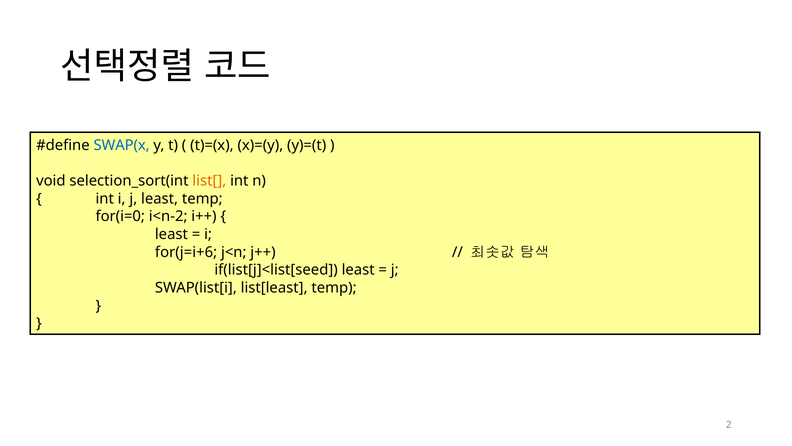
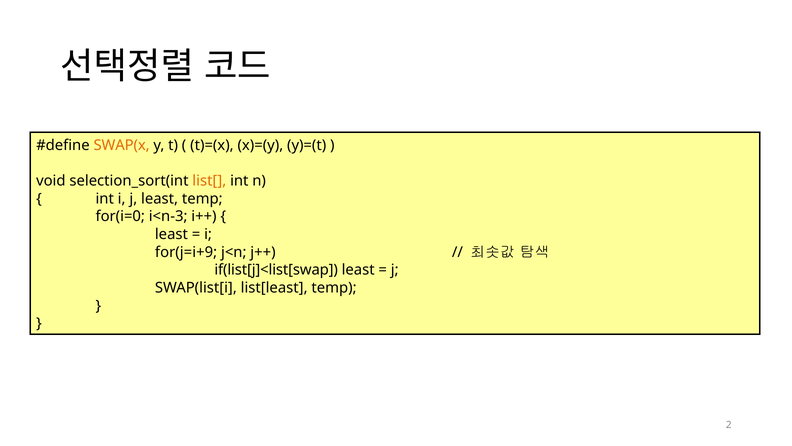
SWAP(x colour: blue -> orange
i<n-2: i<n-2 -> i<n-3
for(j=i+6: for(j=i+6 -> for(j=i+9
if(list[j]<list[seed: if(list[j]<list[seed -> if(list[j]<list[swap
